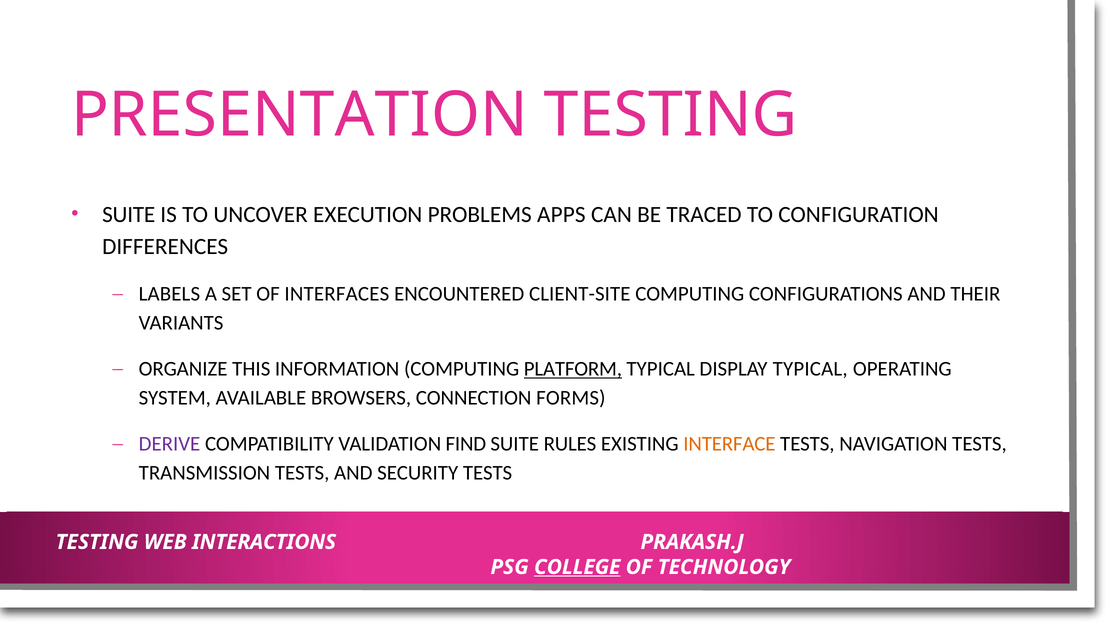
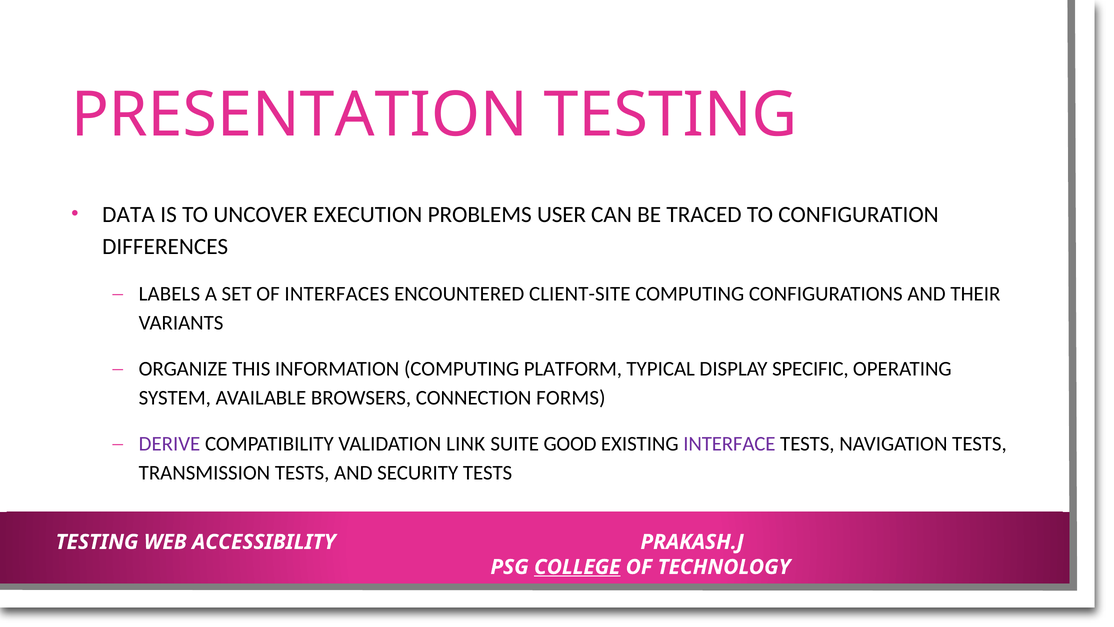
SUITE at (129, 214): SUITE -> DATA
APPS: APPS -> USER
PLATFORM underline: present -> none
DISPLAY TYPICAL: TYPICAL -> SPECIFIC
FIND: FIND -> LINK
RULES: RULES -> GOOD
INTERFACE colour: orange -> purple
INTERACTIONS: INTERACTIONS -> ACCESSIBILITY
